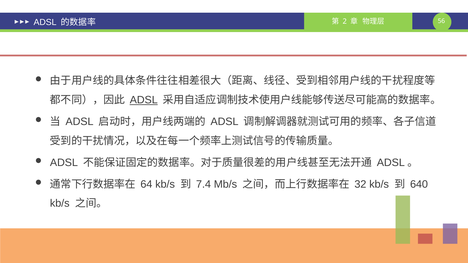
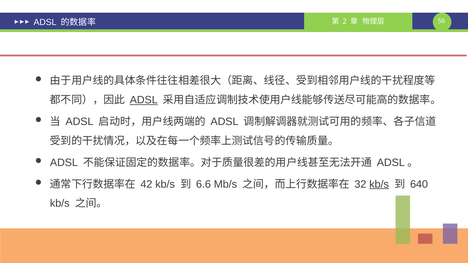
64: 64 -> 42
7.4: 7.4 -> 6.6
kb/s at (379, 184) underline: none -> present
